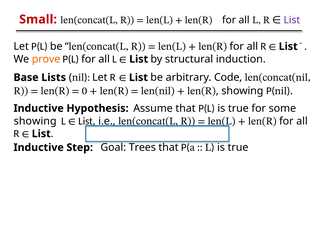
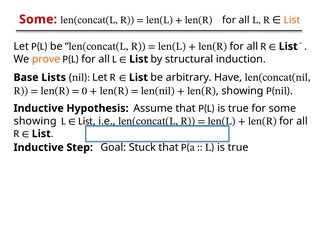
List at (292, 20) colour: purple -> orange
Small at (38, 19): Small -> Some
Code: Code -> Have
Trees: Trees -> Stuck
